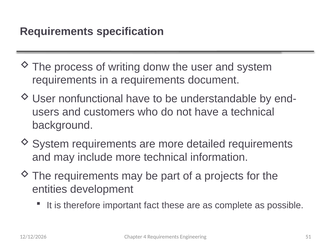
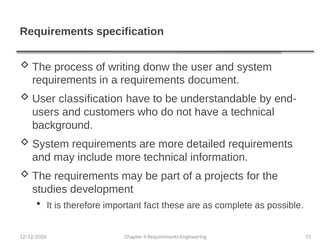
nonfunctional: nonfunctional -> classification
entities: entities -> studies
